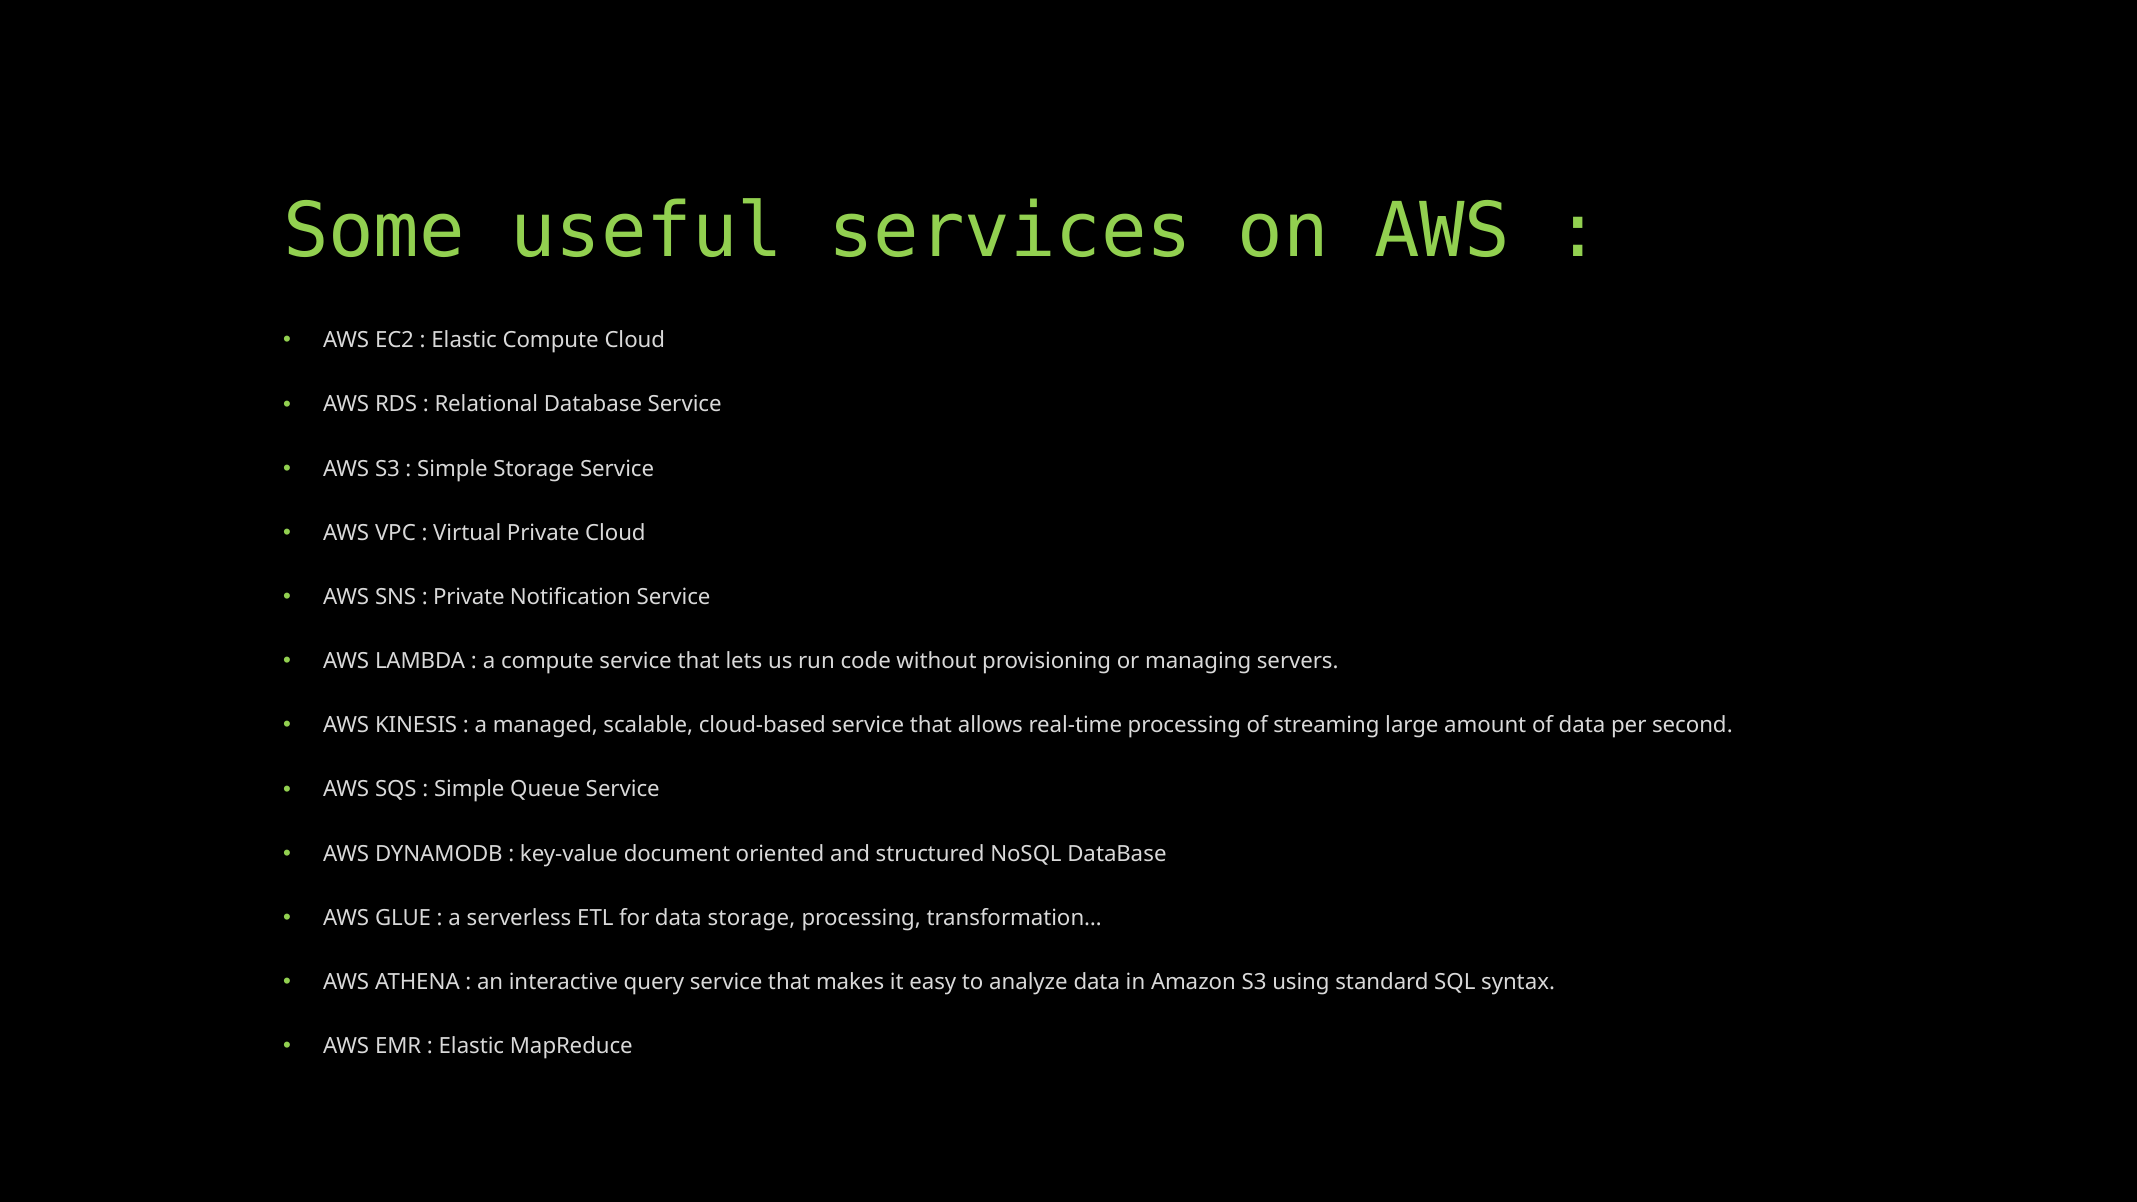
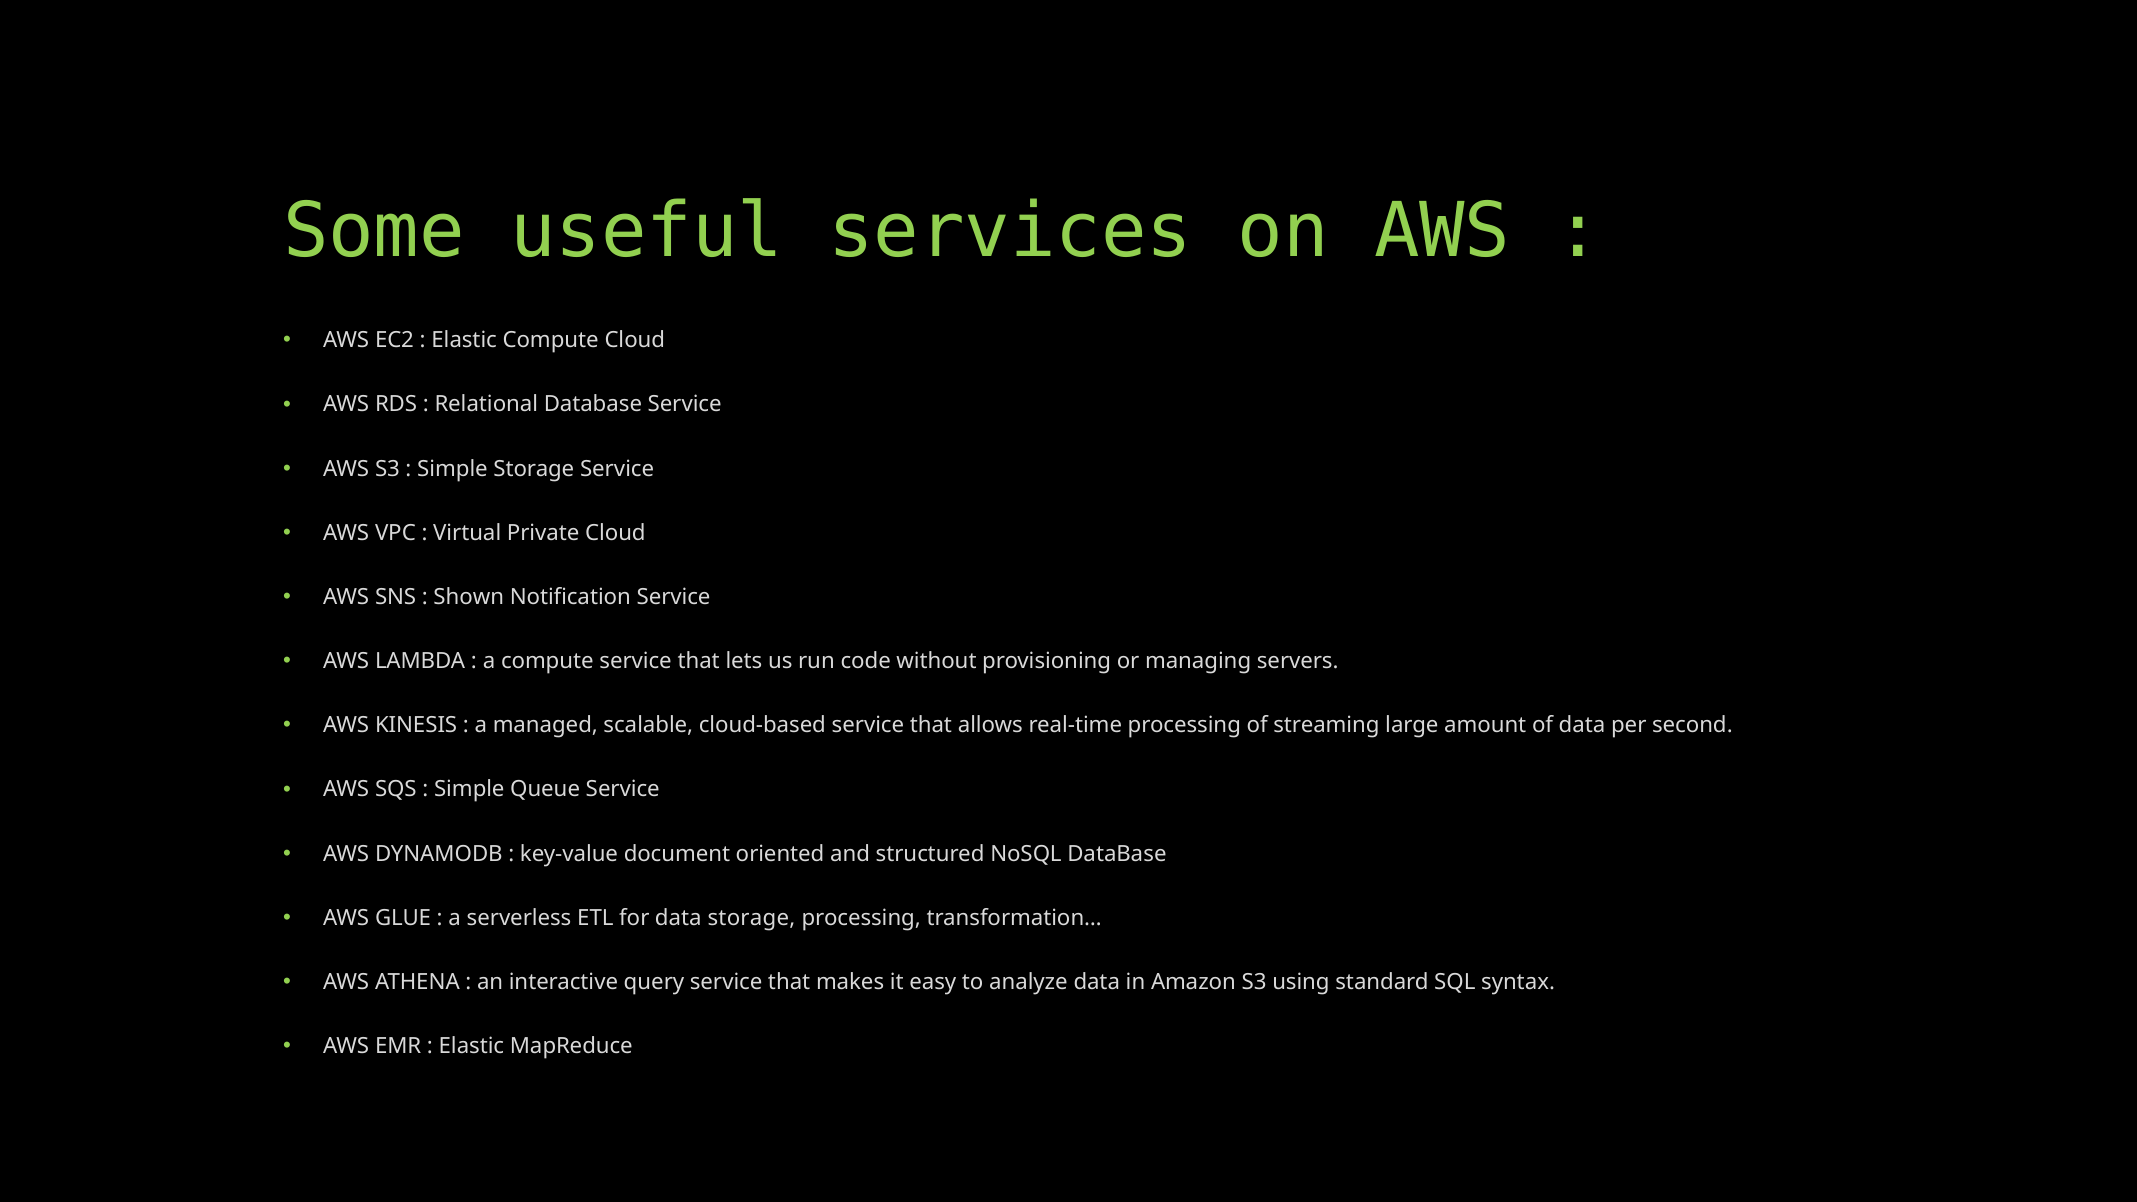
Private at (469, 597): Private -> Shown
